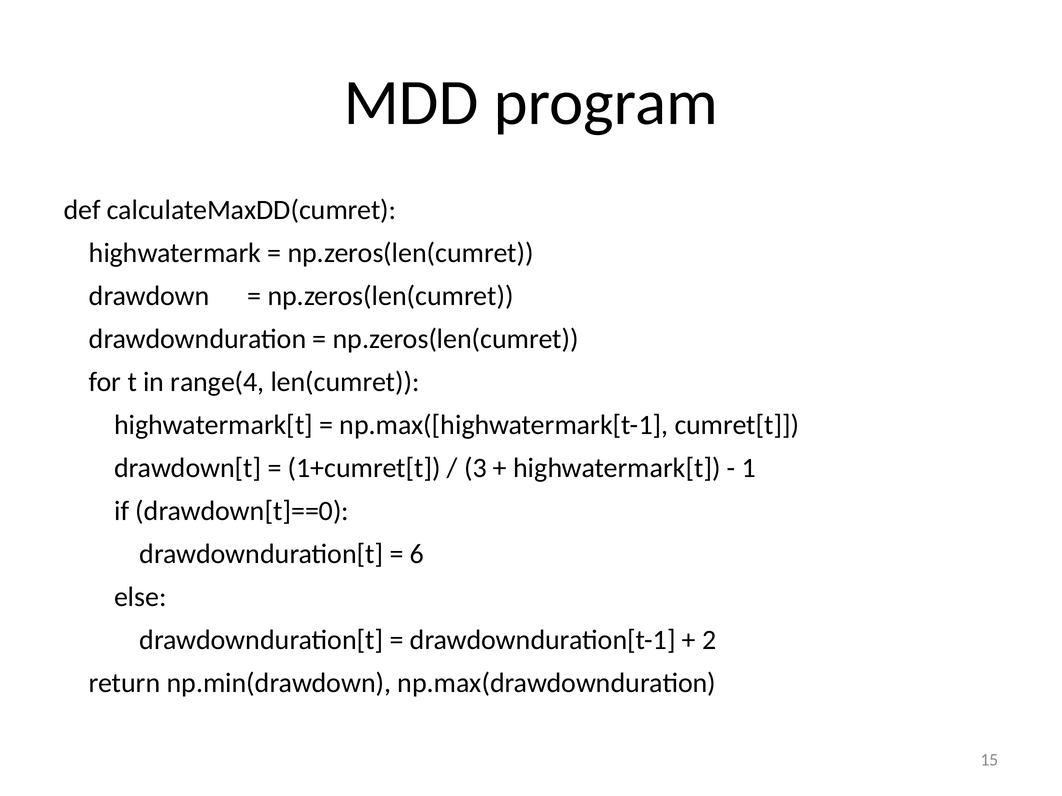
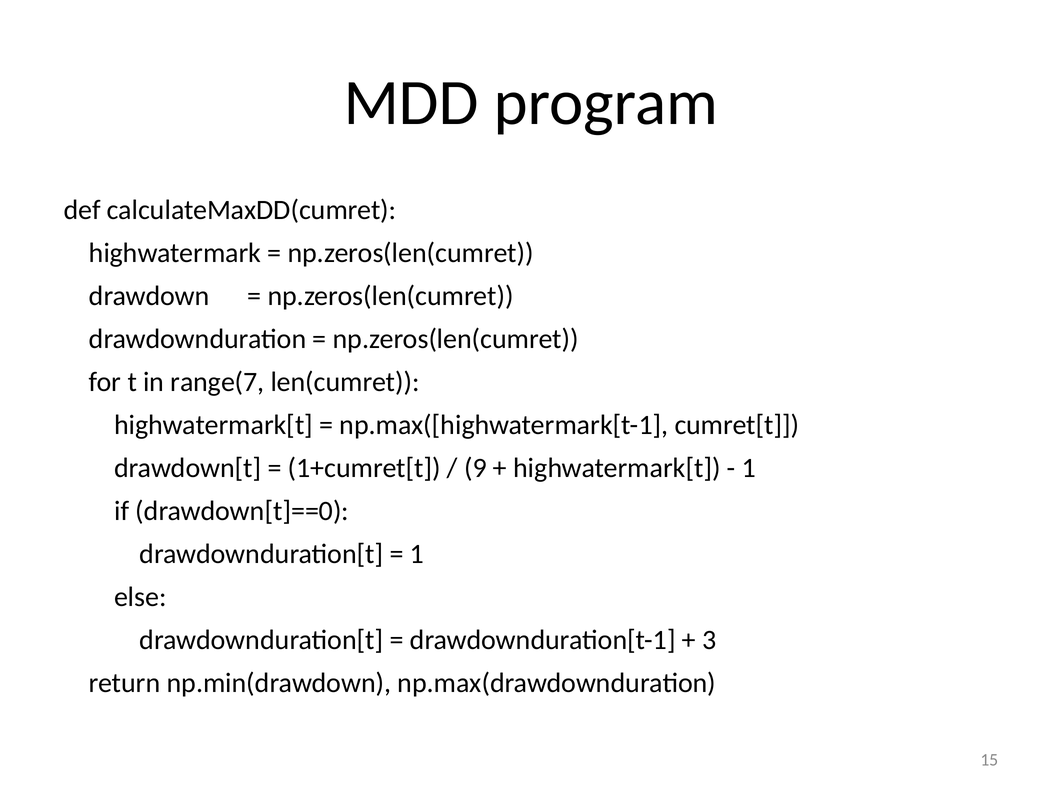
range(4: range(4 -> range(7
3: 3 -> 9
6 at (417, 554): 6 -> 1
2: 2 -> 3
